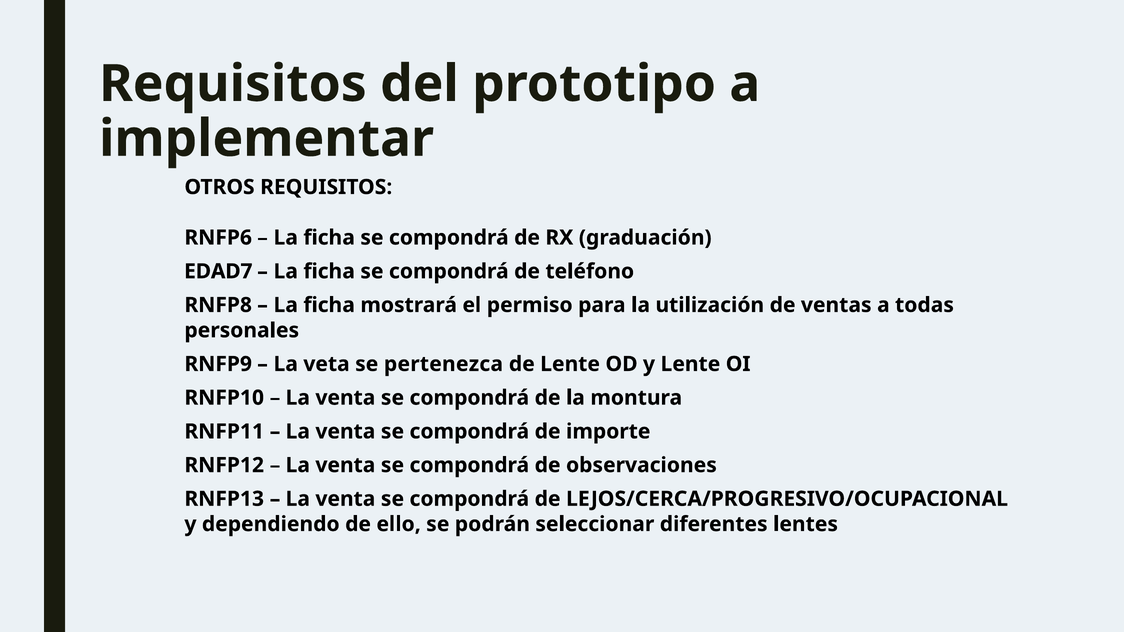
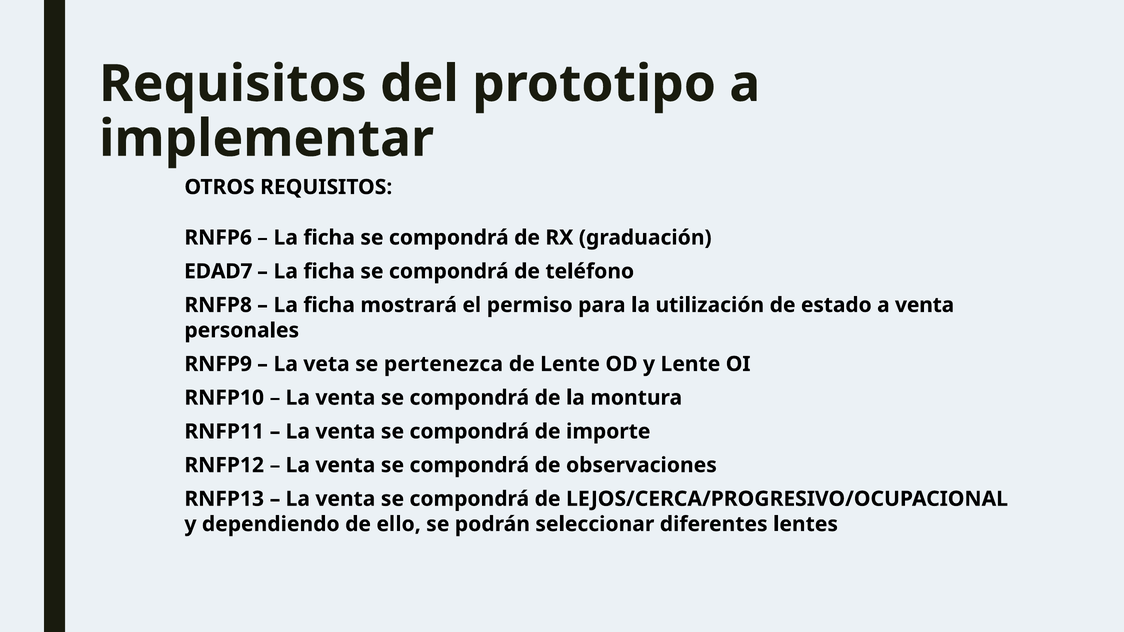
ventas: ventas -> estado
a todas: todas -> venta
